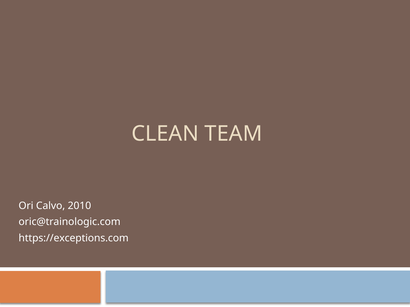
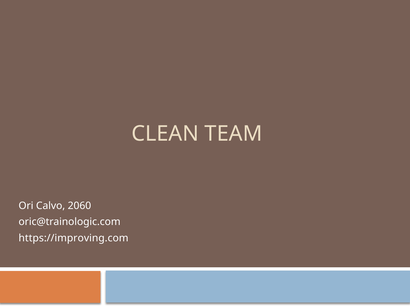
2010: 2010 -> 2060
https://exceptions.com: https://exceptions.com -> https://improving.com
